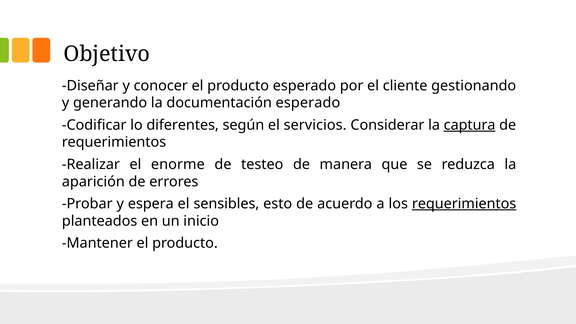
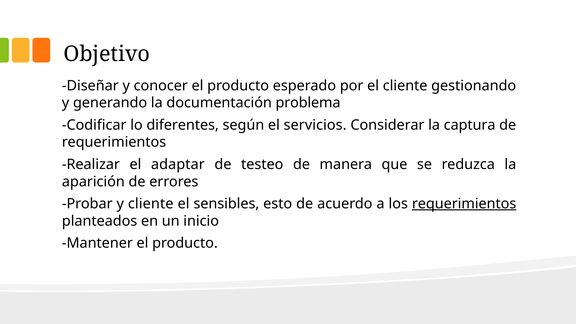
documentación esperado: esperado -> problema
captura underline: present -> none
enorme: enorme -> adaptar
y espera: espera -> cliente
